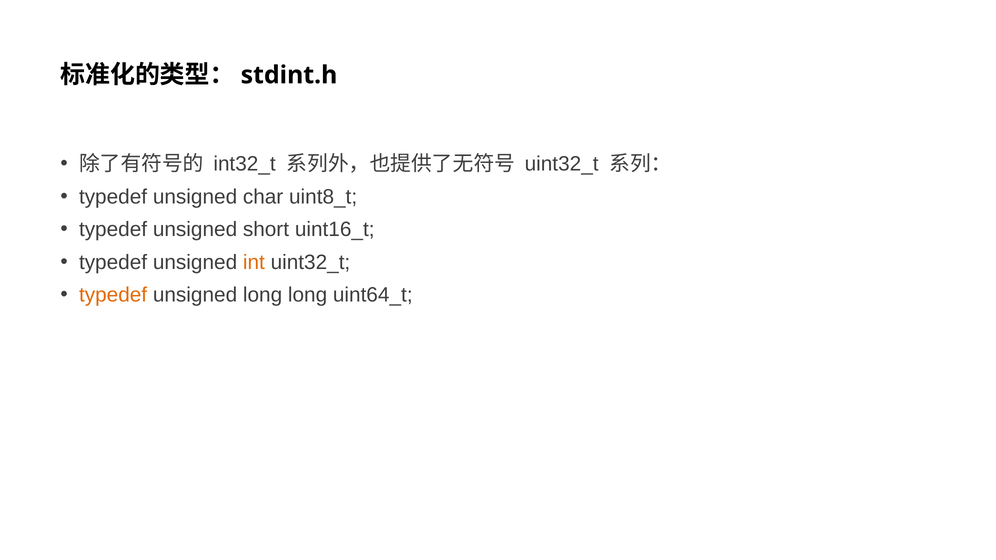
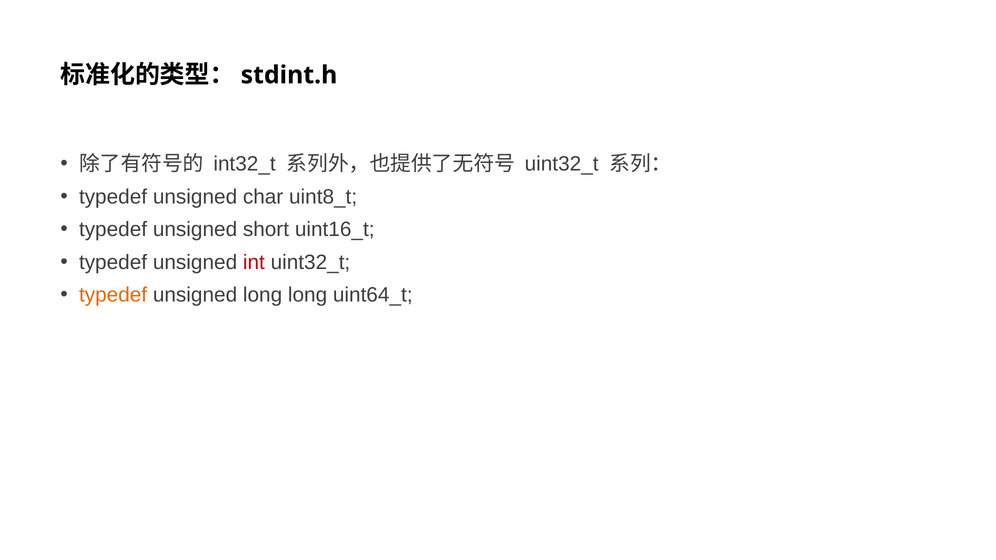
int colour: orange -> red
